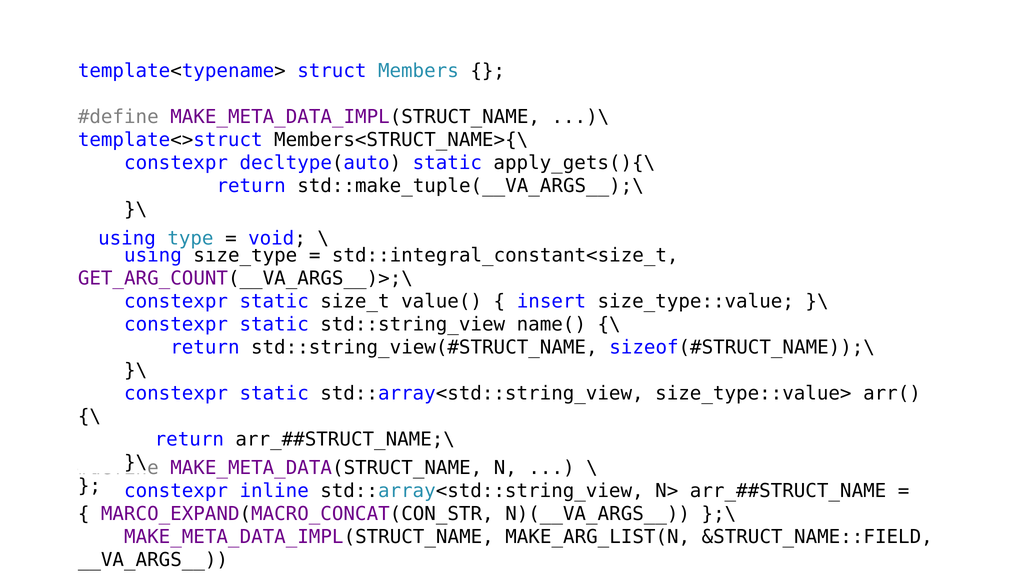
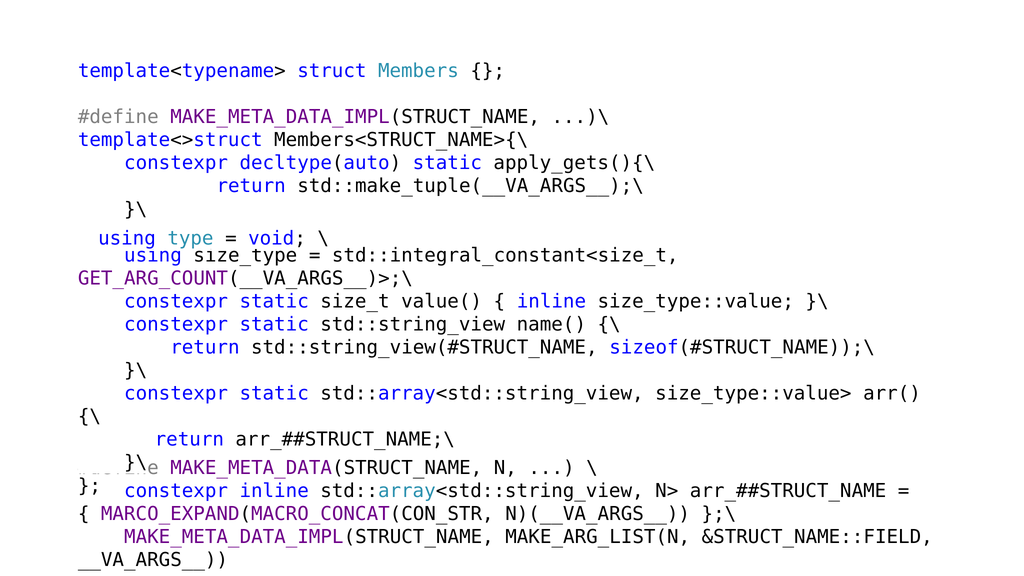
insert at (551, 301): insert -> inline
